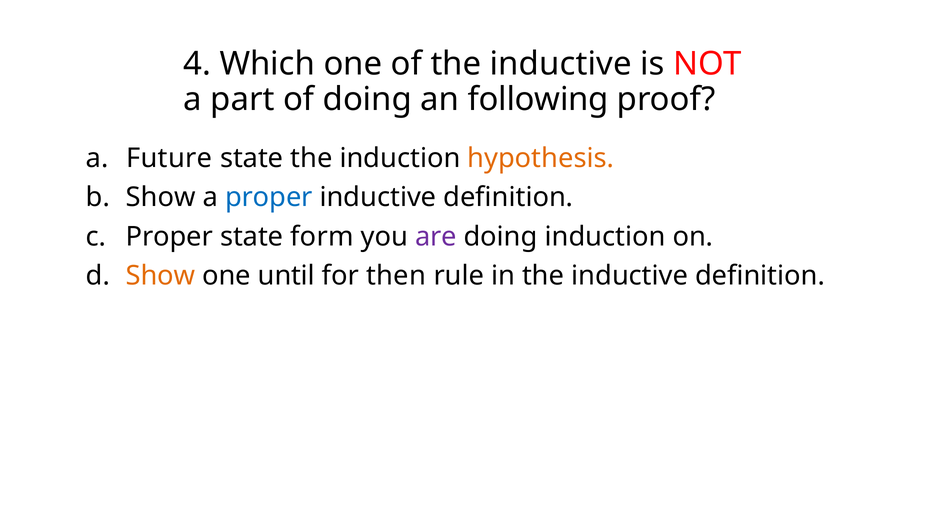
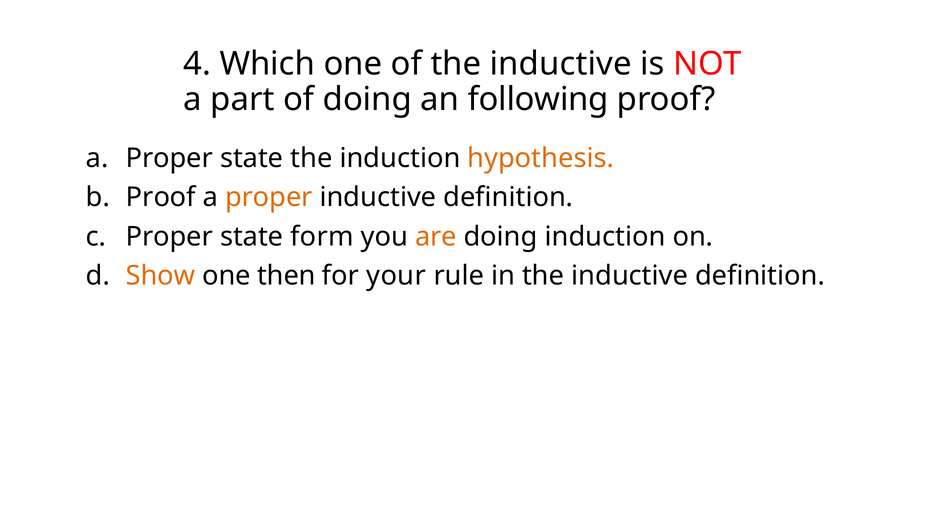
Future at (169, 158): Future -> Proper
Show at (161, 197): Show -> Proof
proper at (269, 197) colour: blue -> orange
are colour: purple -> orange
until: until -> then
then: then -> your
